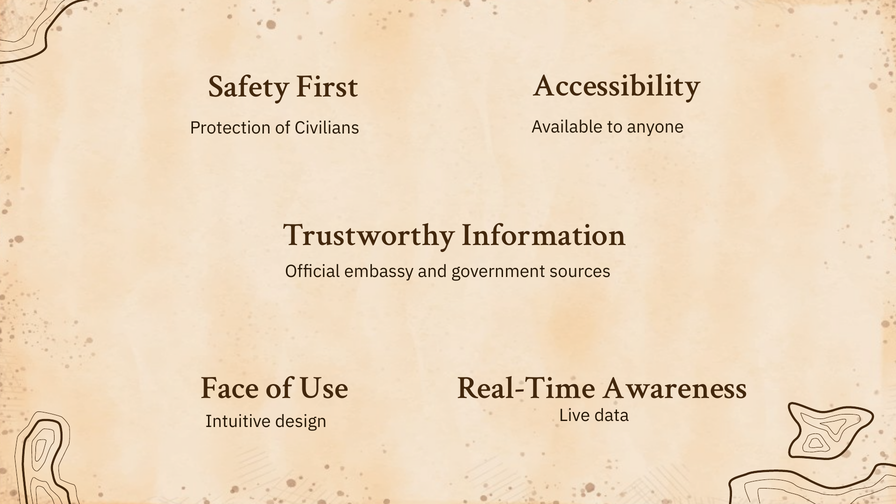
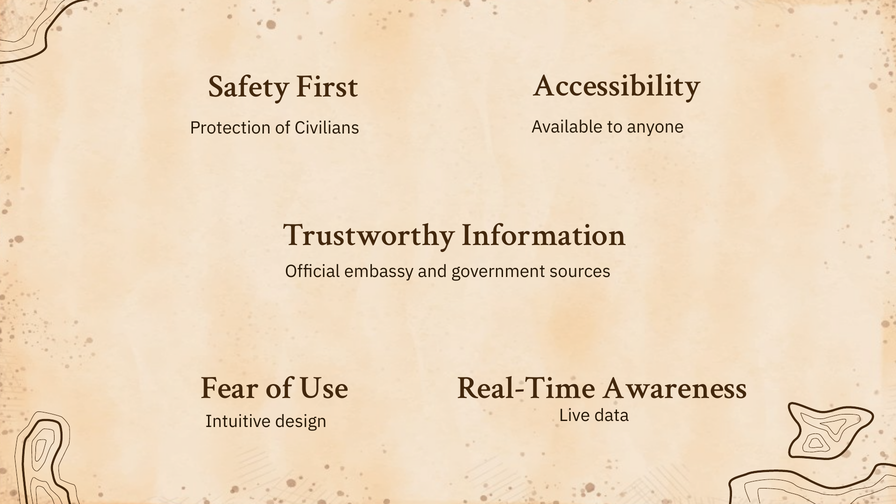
Face: Face -> Fear
